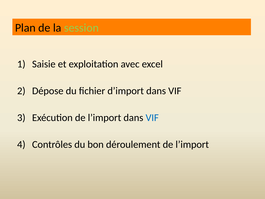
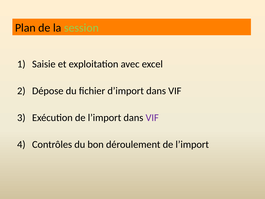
VIF at (152, 118) colour: blue -> purple
